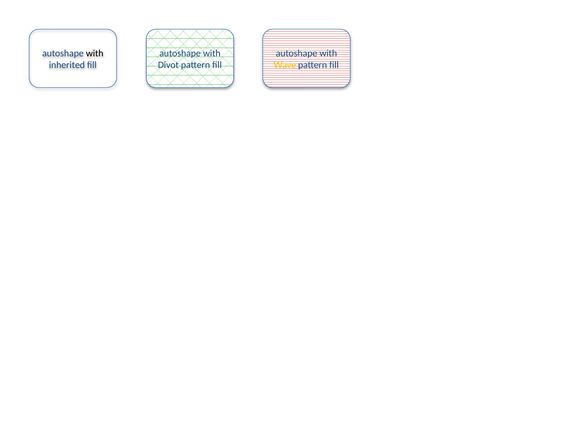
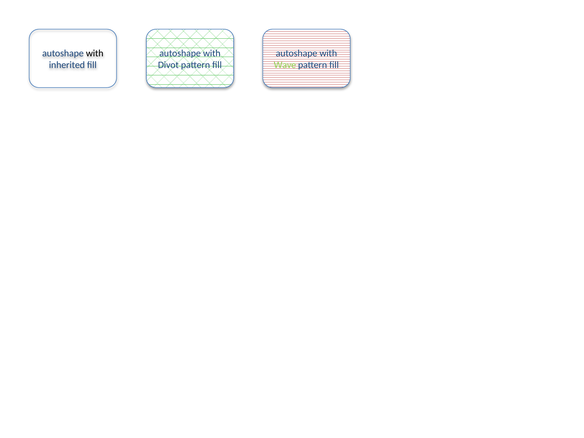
Wave colour: yellow -> light green
